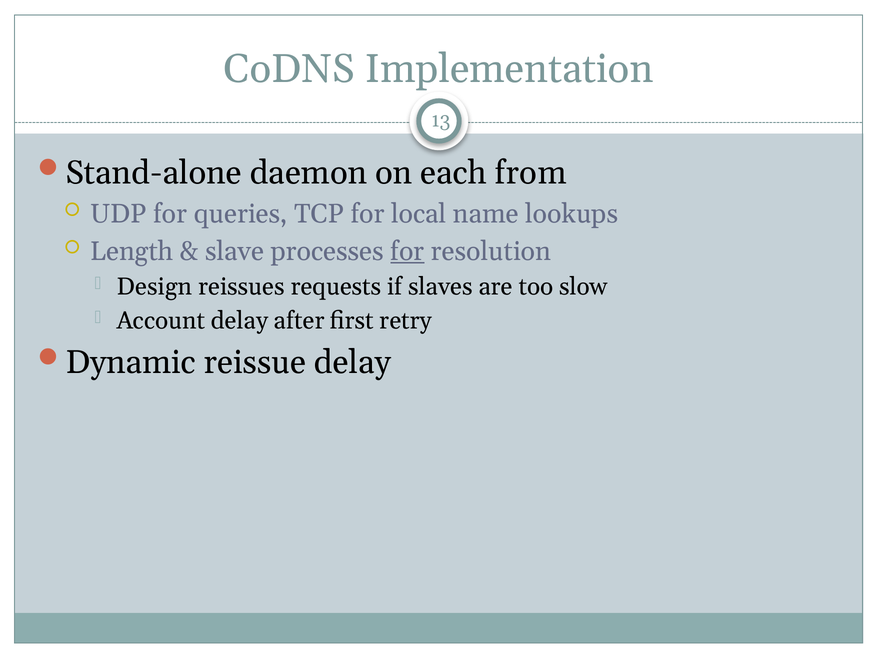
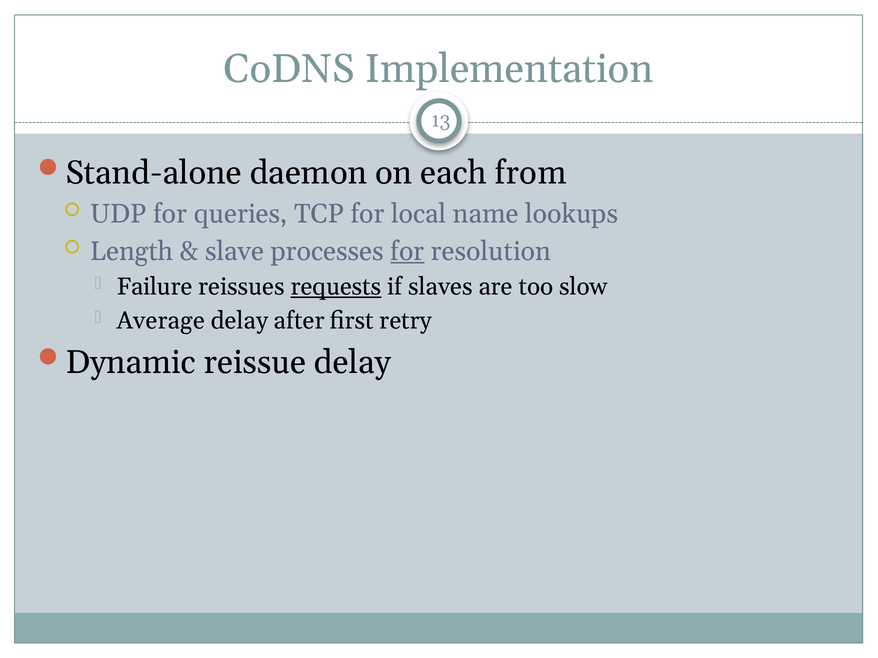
Design: Design -> Failure
requests underline: none -> present
Account: Account -> Average
